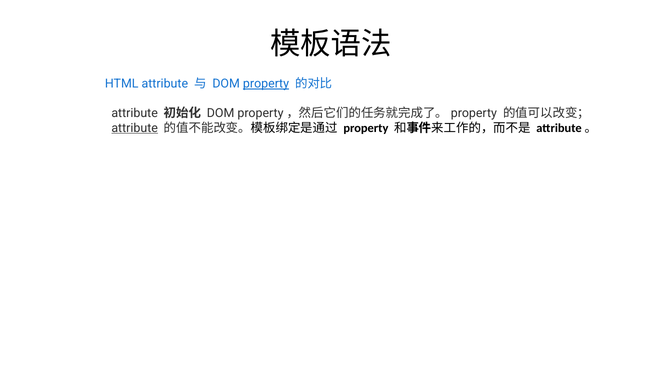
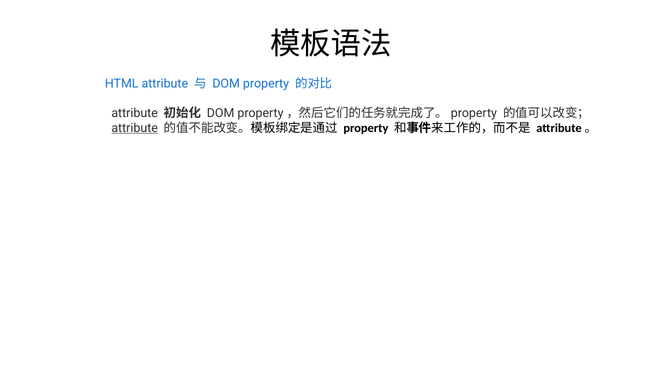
property at (266, 84) underline: present -> none
